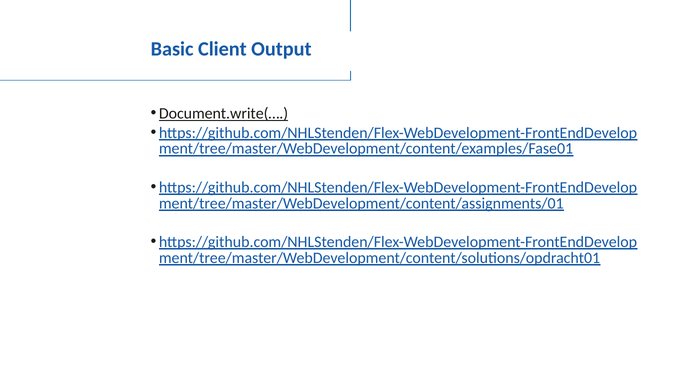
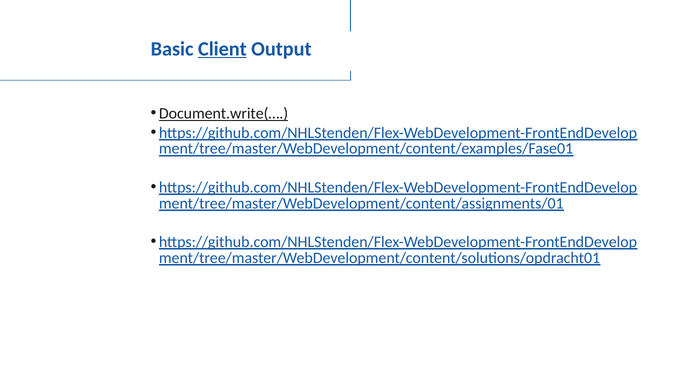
Client underline: none -> present
